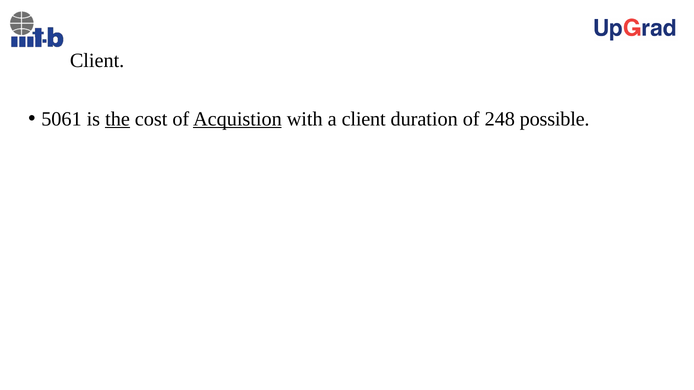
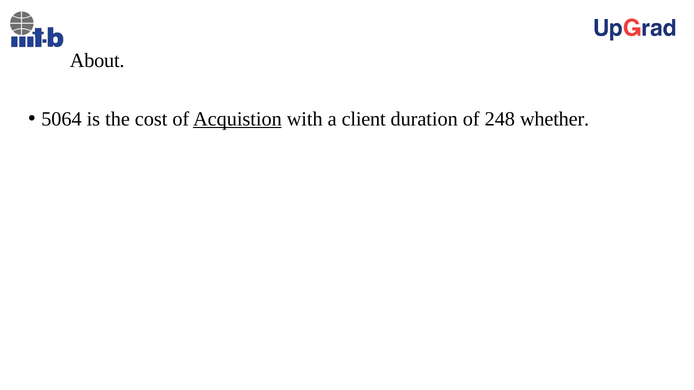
Client at (97, 61): Client -> About
5061: 5061 -> 5064
the underline: present -> none
possible: possible -> whether
